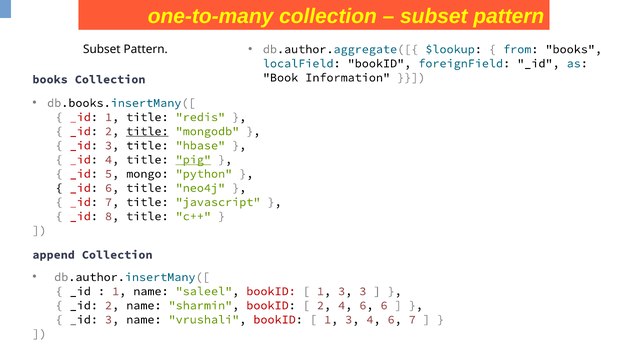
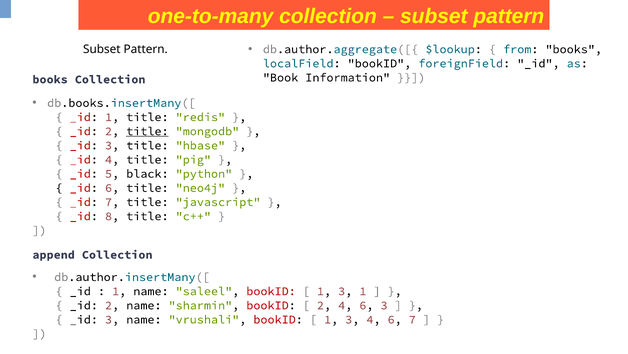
pig underline: present -> none
mongo: mongo -> black
3 3: 3 -> 1
6 6: 6 -> 3
